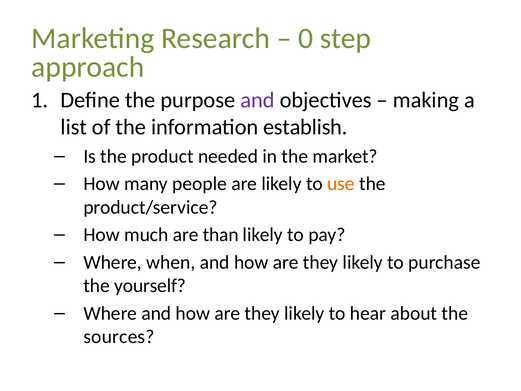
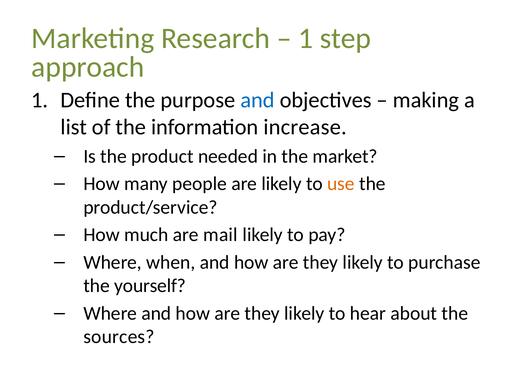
0 at (306, 38): 0 -> 1
and at (258, 100) colour: purple -> blue
establish: establish -> increase
than: than -> mail
